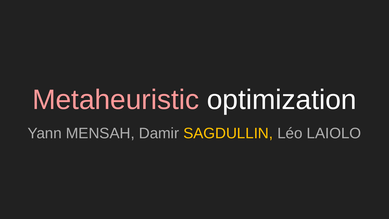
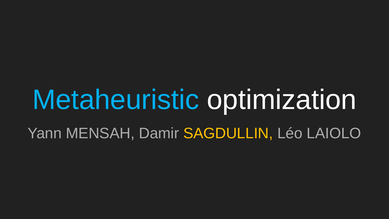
Metaheuristic colour: pink -> light blue
